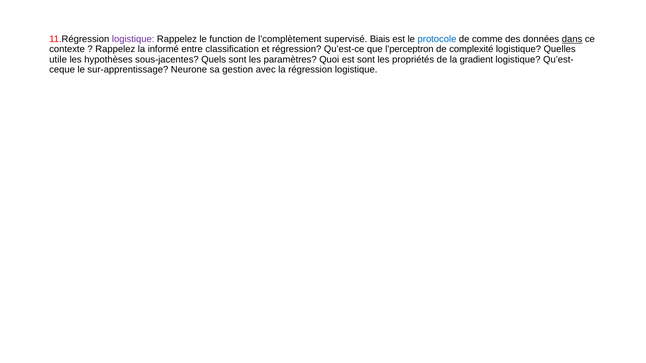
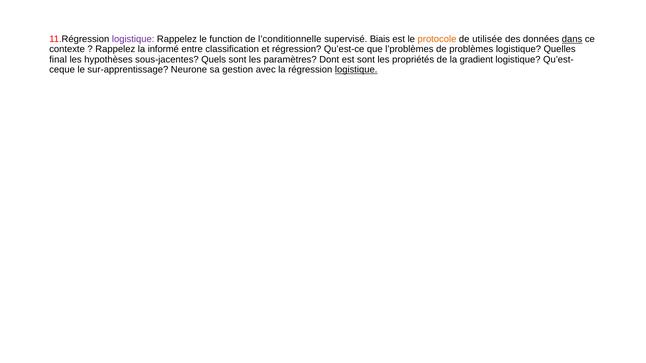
l’complètement: l’complètement -> l’conditionnelle
protocole colour: blue -> orange
comme: comme -> utilisée
l’perceptron: l’perceptron -> l’problèmes
complexité: complexité -> problèmes
utile: utile -> final
Quoi: Quoi -> Dont
logistique at (356, 70) underline: none -> present
